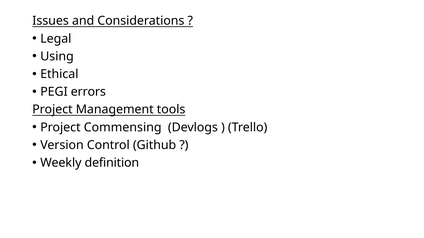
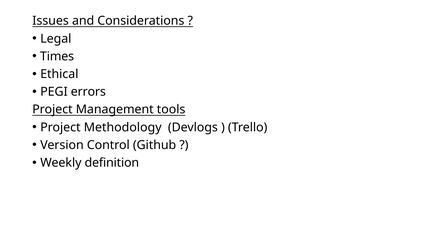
Using: Using -> Times
Commensing: Commensing -> Methodology
